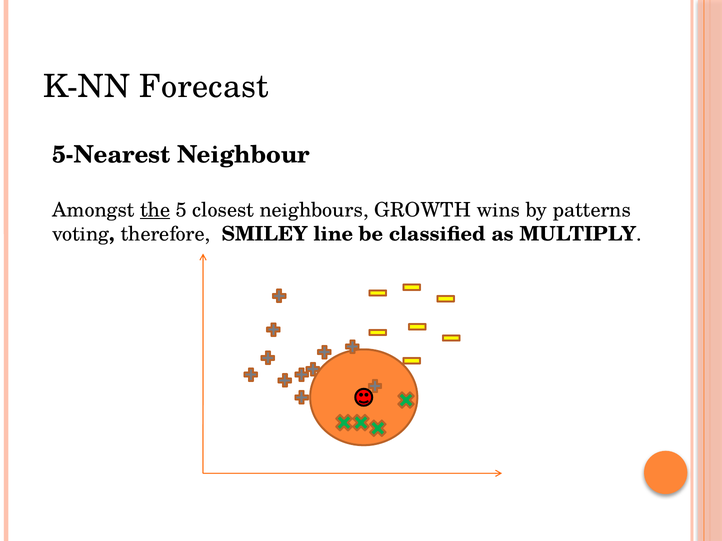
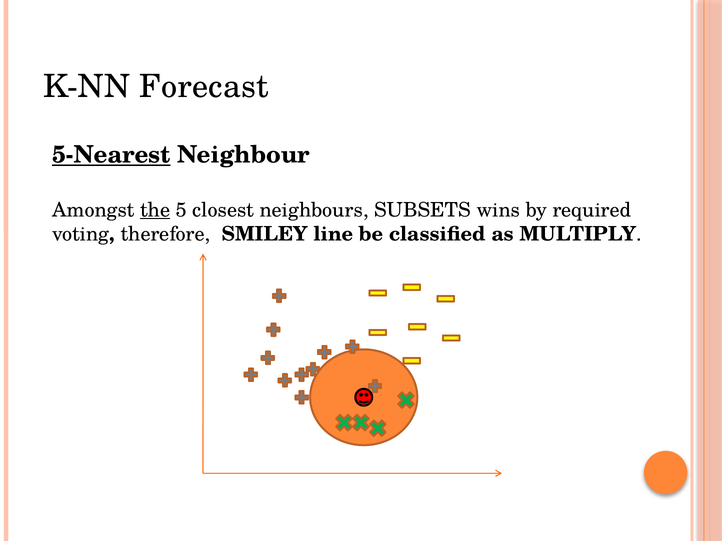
5-Nearest underline: none -> present
GROWTH: GROWTH -> SUBSETS
patterns: patterns -> required
